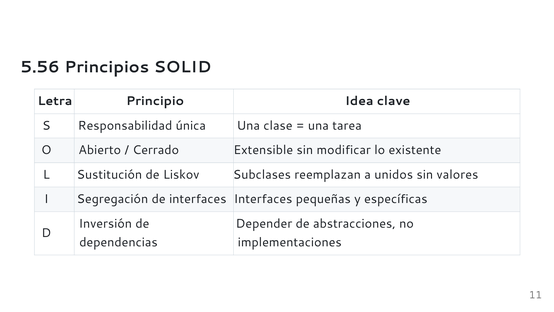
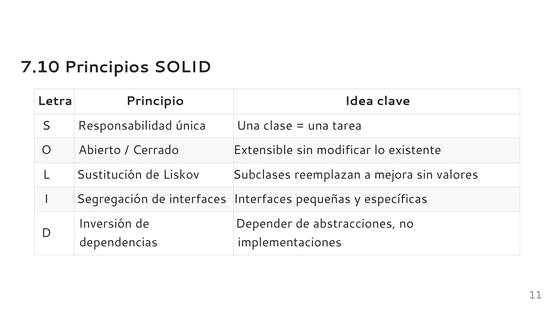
5.56: 5.56 -> 7.10
unidos: unidos -> mejora
